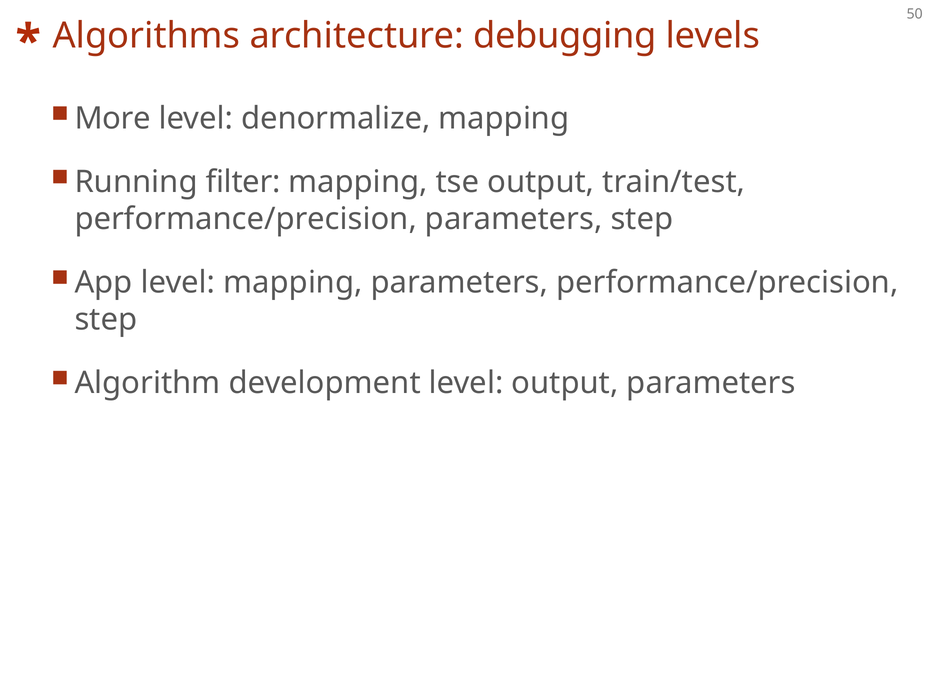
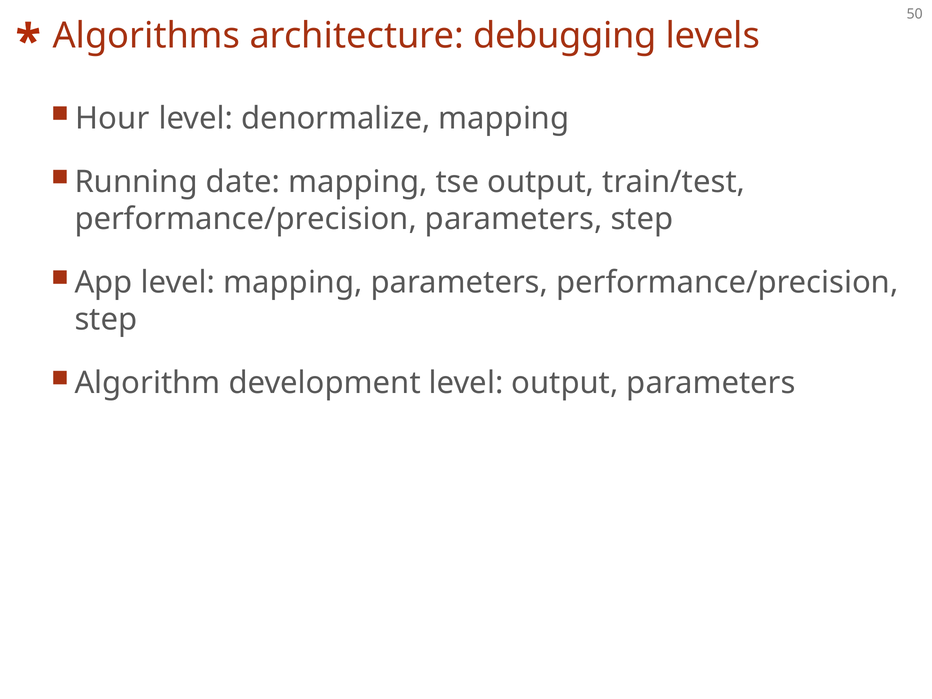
More: More -> Hour
filter: filter -> date
